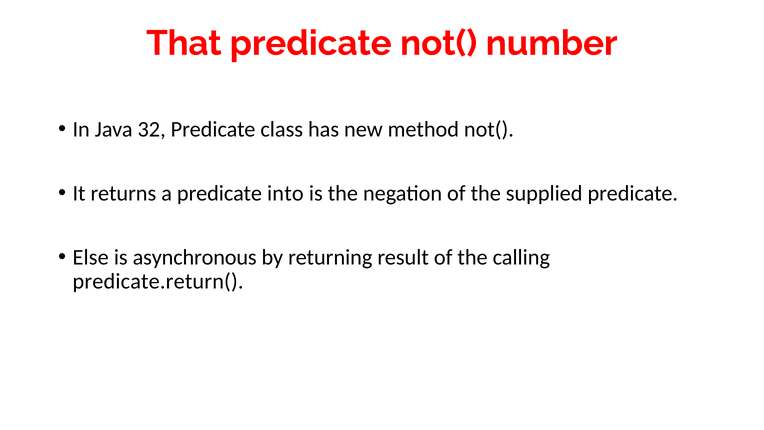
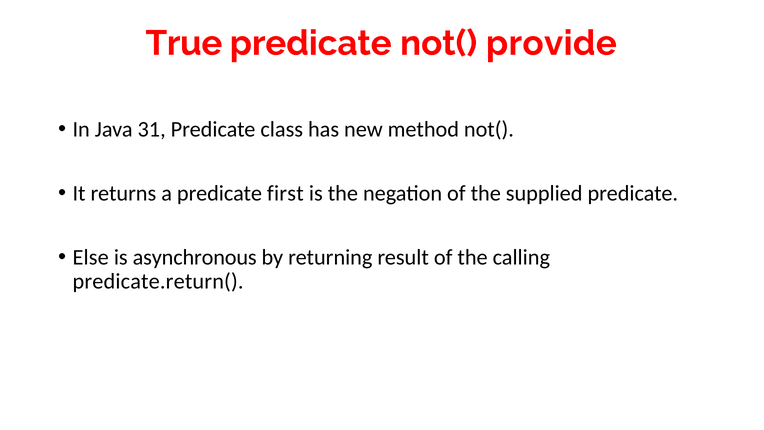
That: That -> True
number: number -> provide
32: 32 -> 31
into: into -> first
